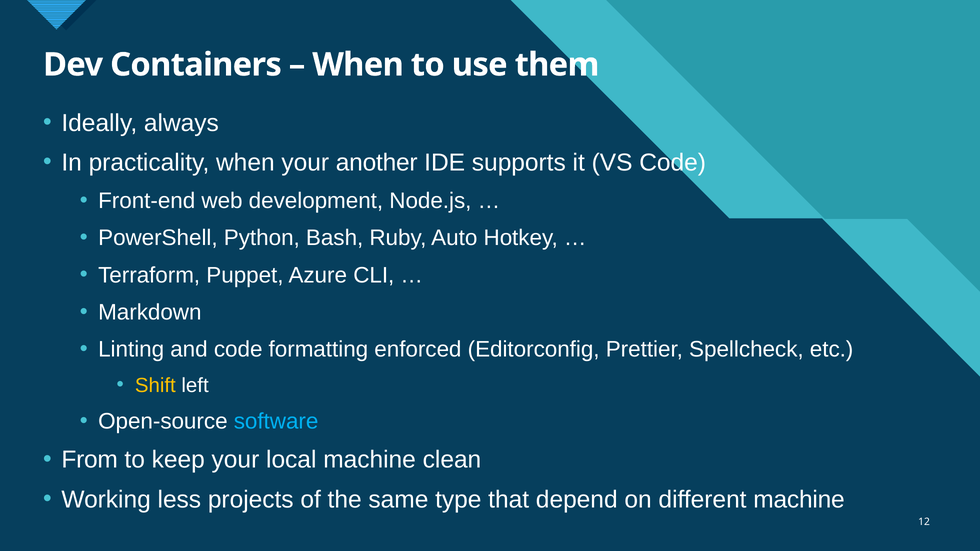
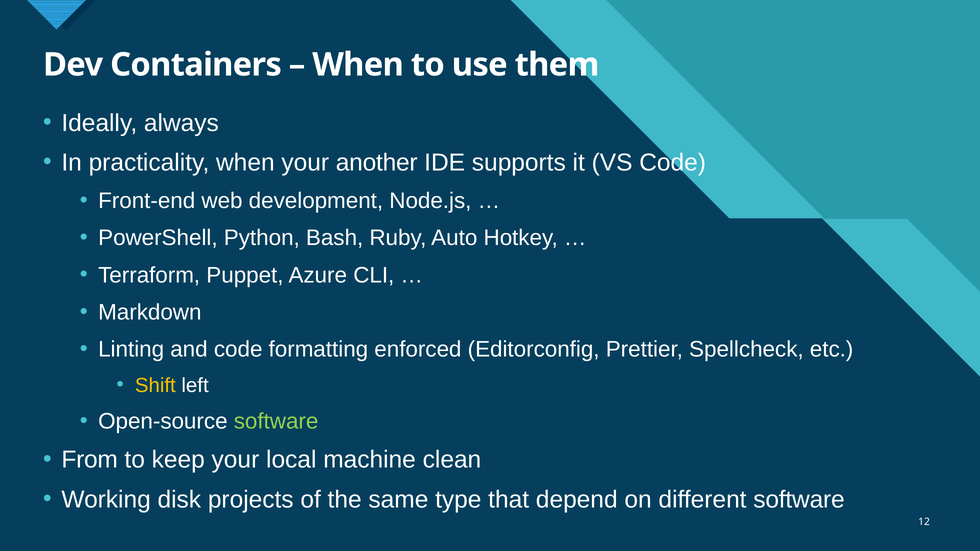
software at (276, 422) colour: light blue -> light green
less: less -> disk
different machine: machine -> software
